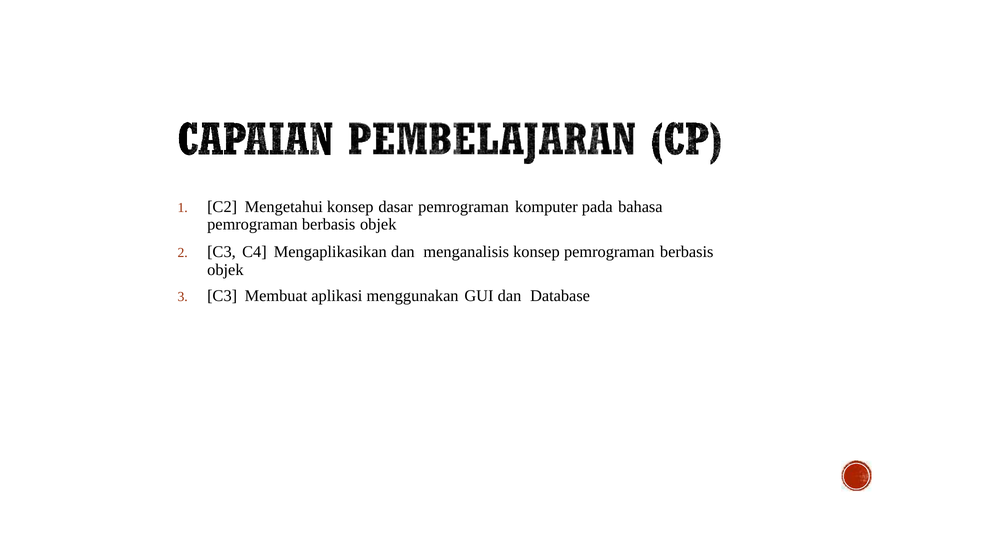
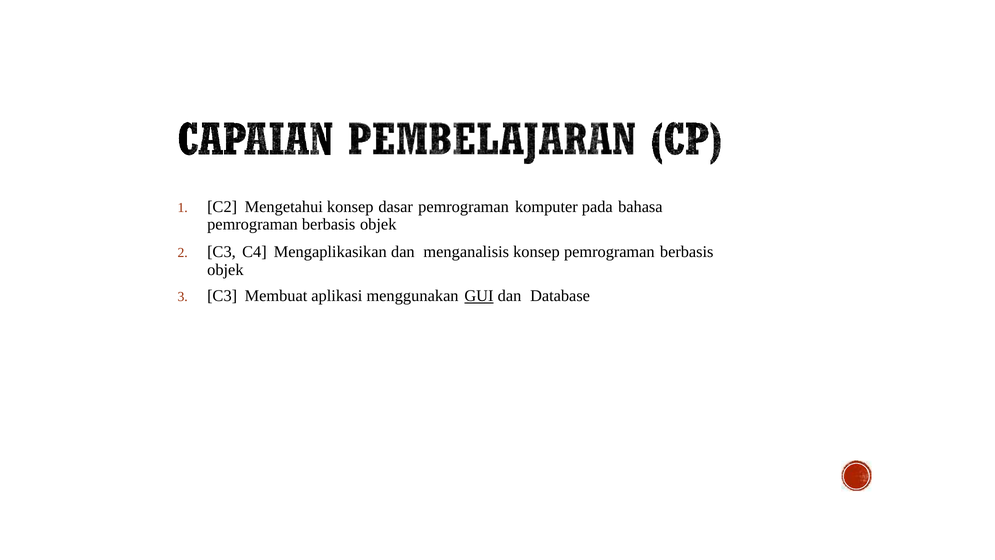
GUI underline: none -> present
